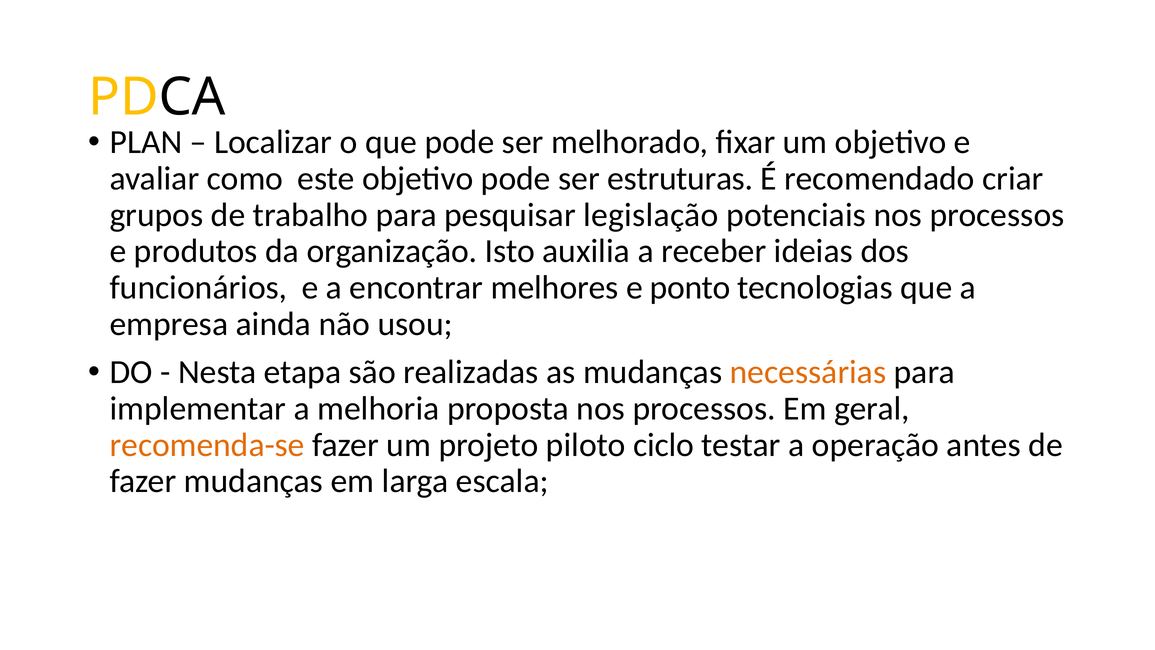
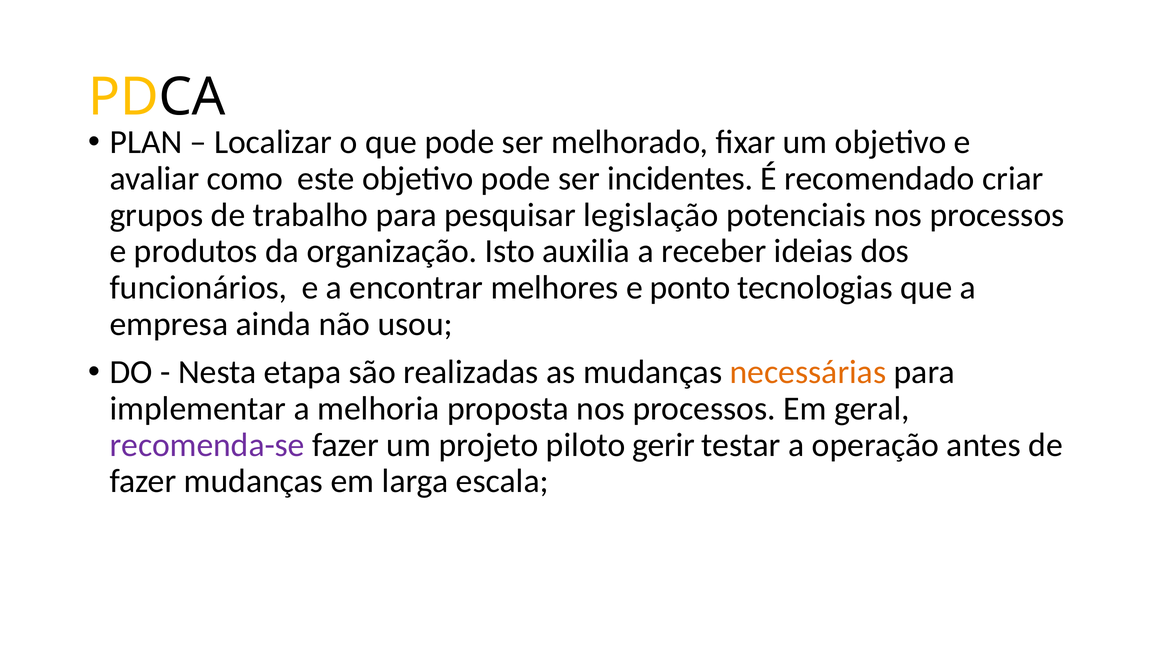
estruturas: estruturas -> incidentes
recomenda-se colour: orange -> purple
ciclo: ciclo -> gerir
